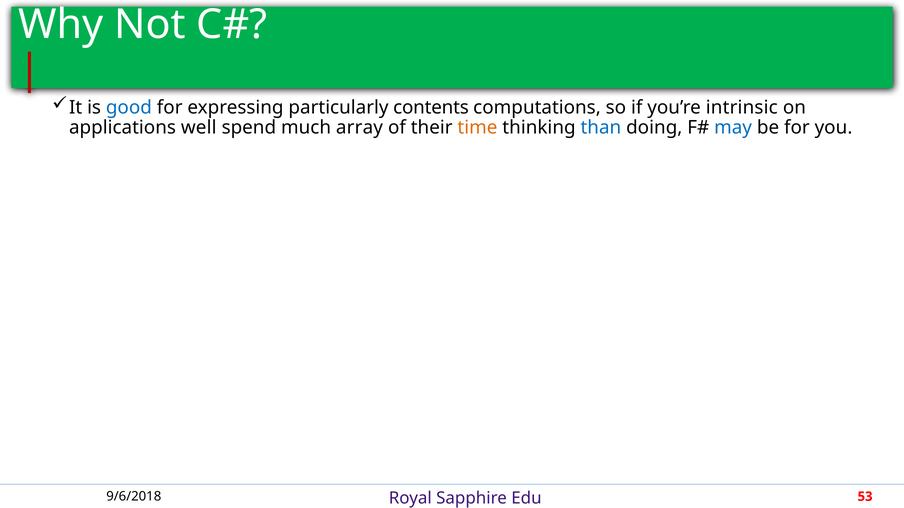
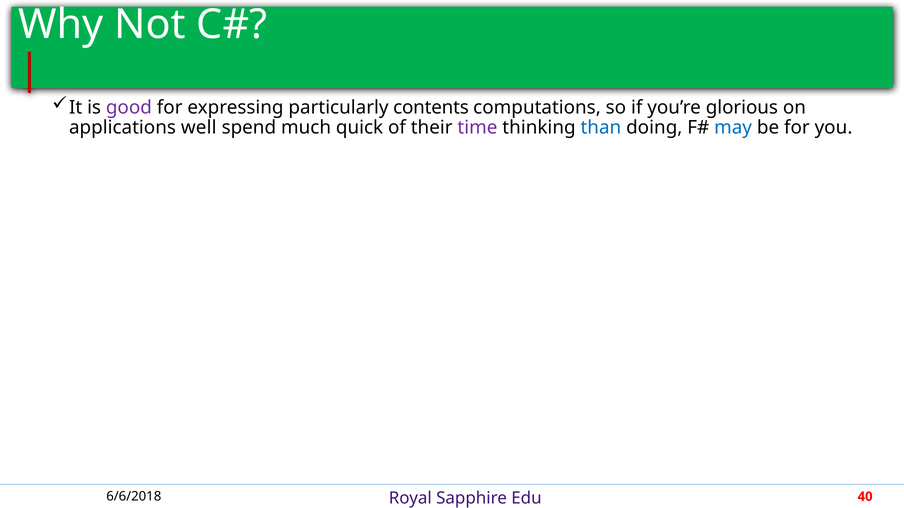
good colour: blue -> purple
intrinsic: intrinsic -> glorious
array: array -> quick
time colour: orange -> purple
9/6/2018: 9/6/2018 -> 6/6/2018
53: 53 -> 40
